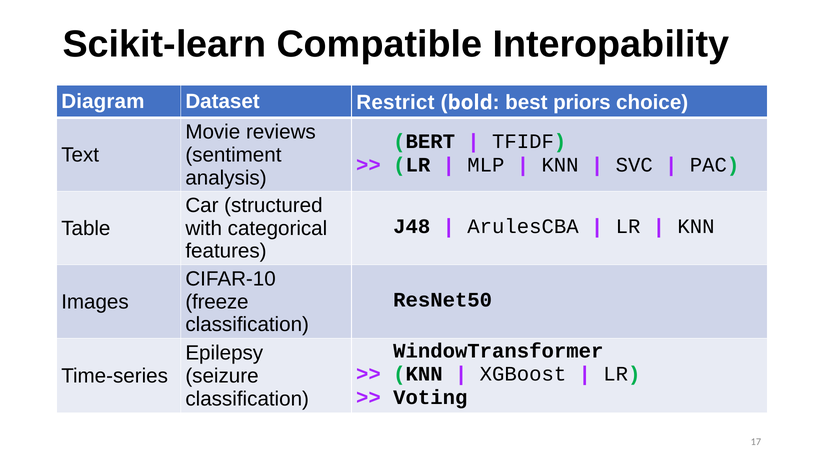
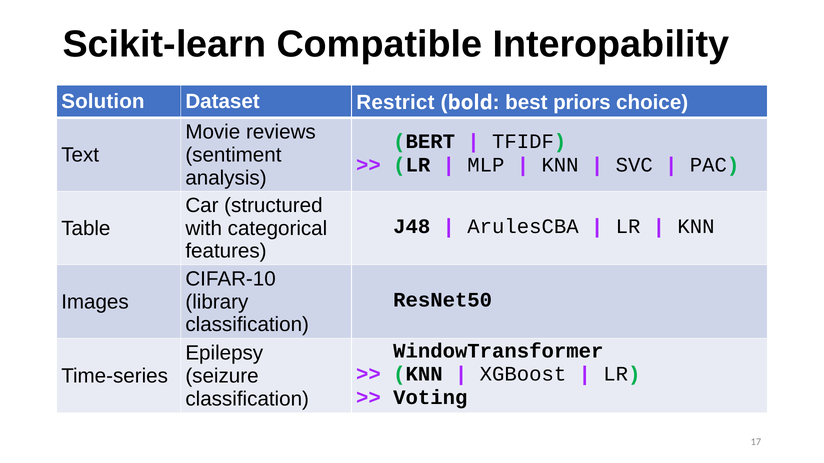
Diagram: Diagram -> Solution
freeze: freeze -> library
